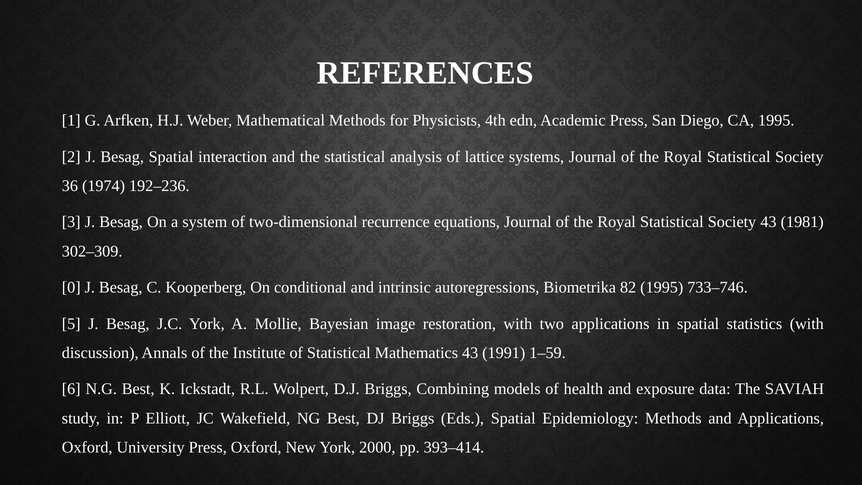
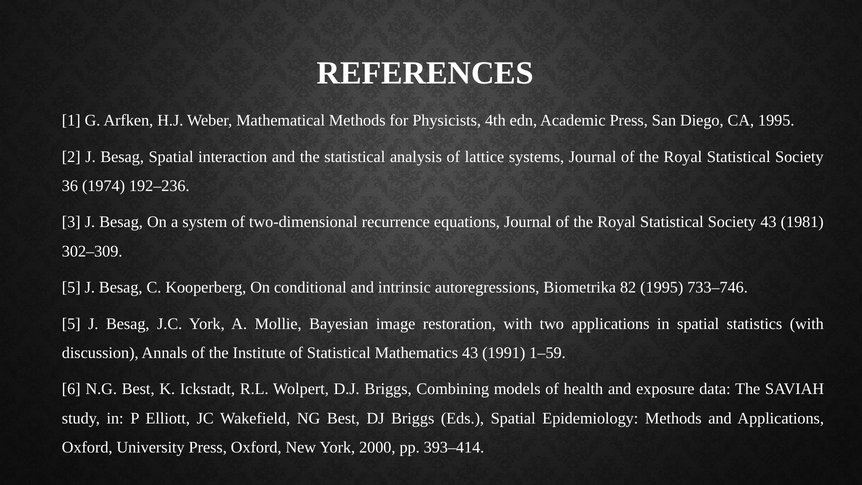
0 at (71, 287): 0 -> 5
